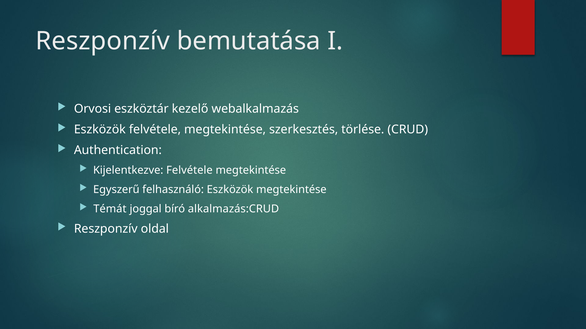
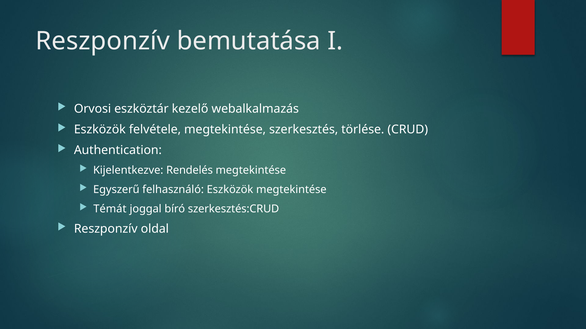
Kijelentkezve Felvétele: Felvétele -> Rendelés
alkalmazás:CRUD: alkalmazás:CRUD -> szerkesztés:CRUD
